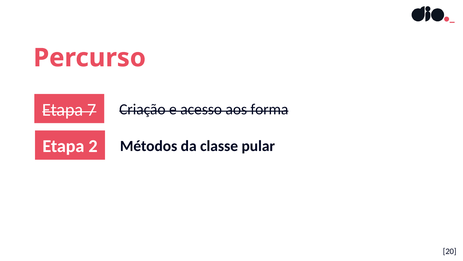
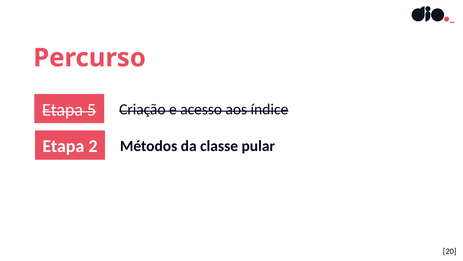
7: 7 -> 5
forma: forma -> índice
